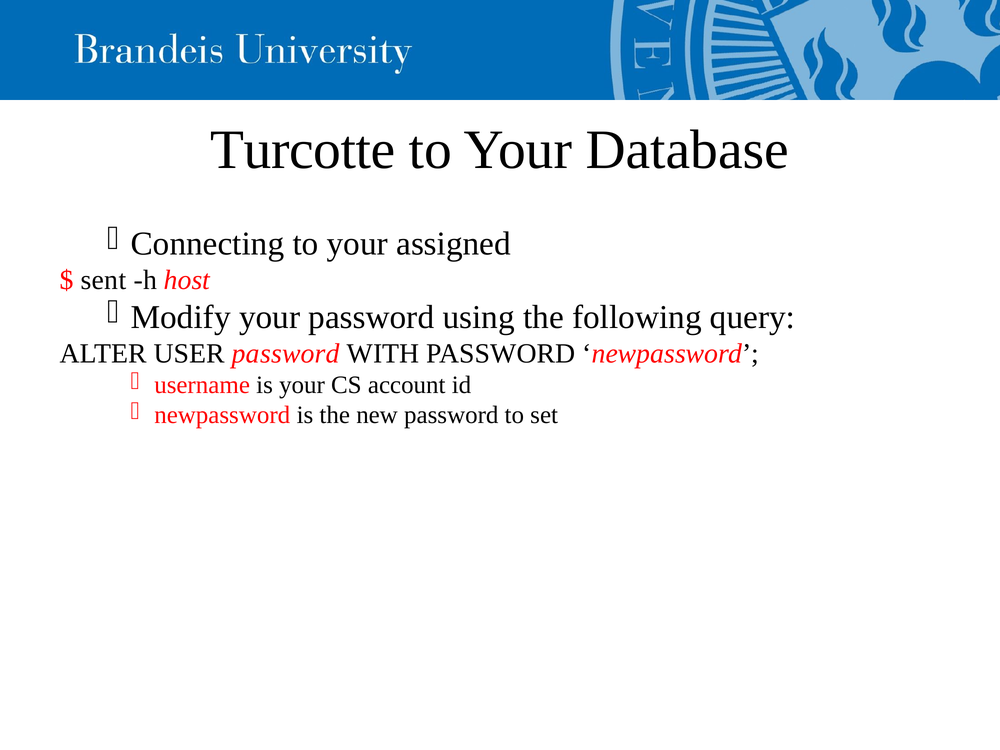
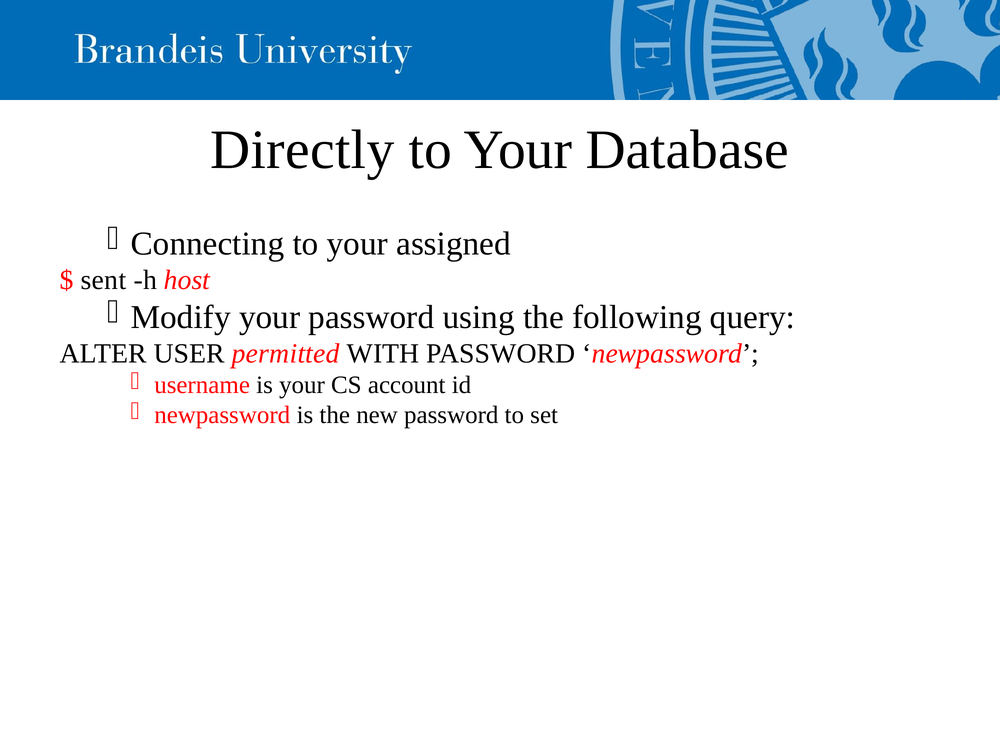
Turcotte: Turcotte -> Directly
USER password: password -> permitted
